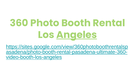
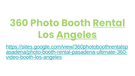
Rental underline: none -> present
